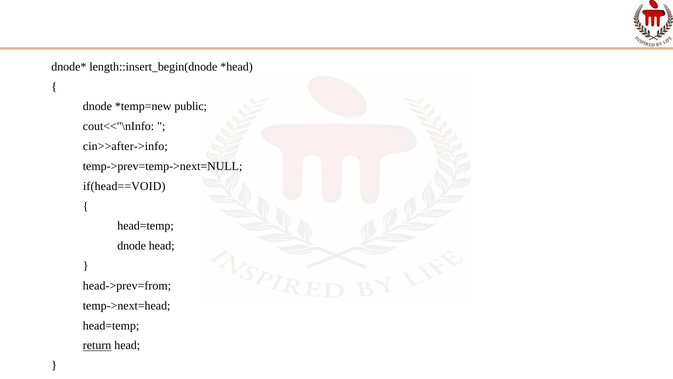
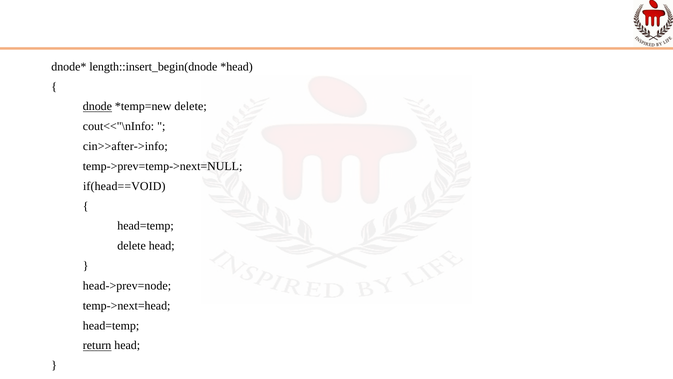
dnode at (97, 106) underline: none -> present
public at (191, 106): public -> delete
dnode at (132, 246): dnode -> delete
head->prev=from: head->prev=from -> head->prev=node
